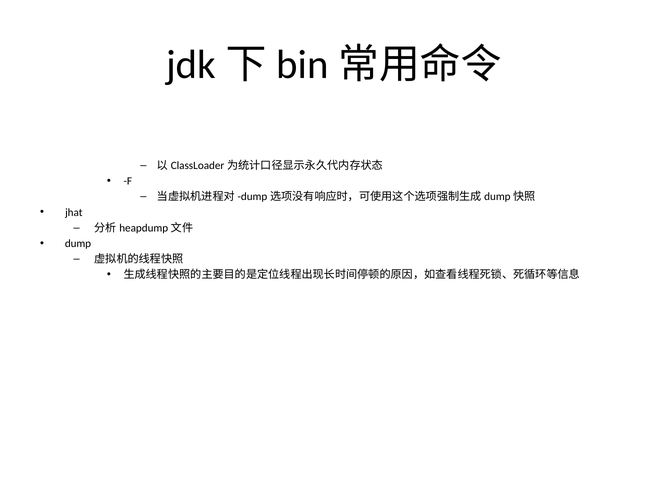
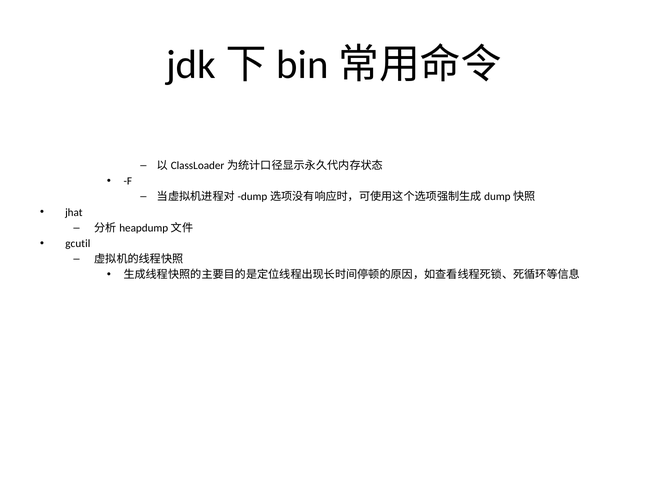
dump: dump -> gcutil
